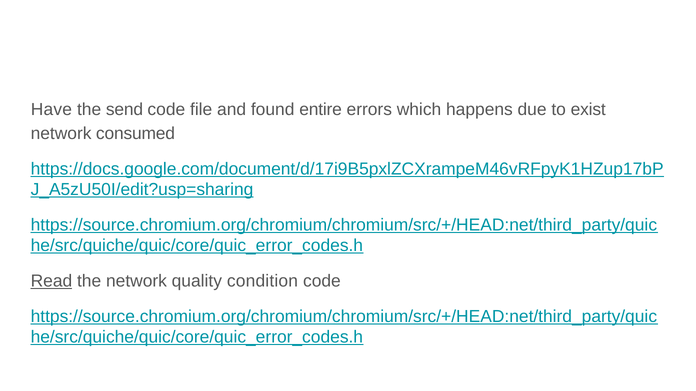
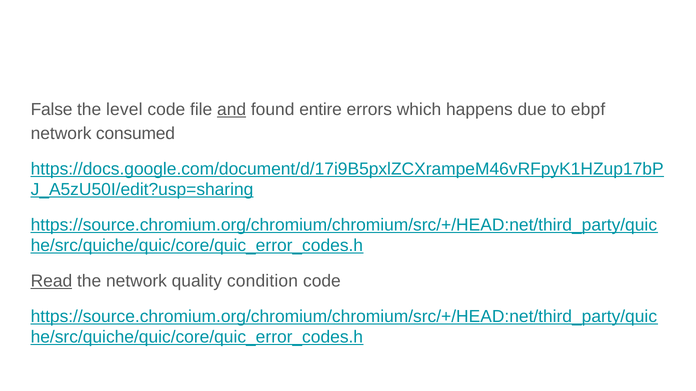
Have: Have -> False
send: send -> level
and underline: none -> present
exist: exist -> ebpf
